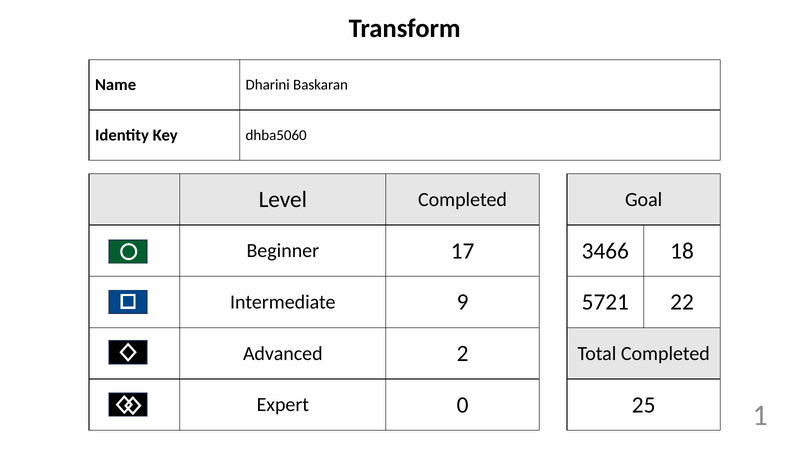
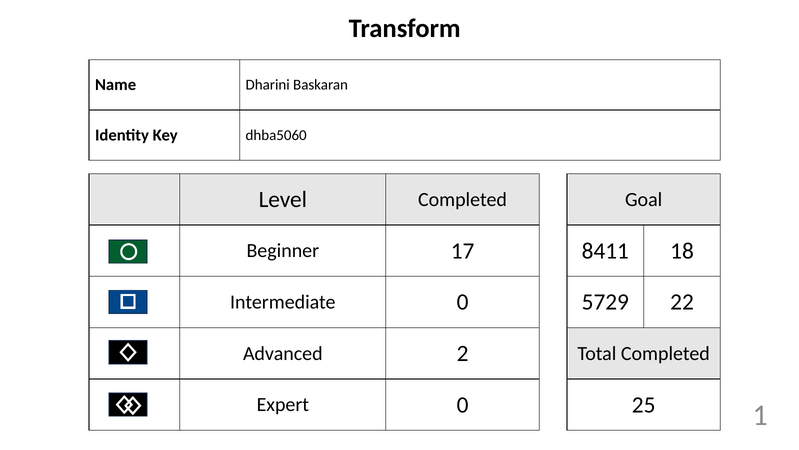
3466: 3466 -> 8411
5721: 5721 -> 5729
Intermediate 9: 9 -> 0
